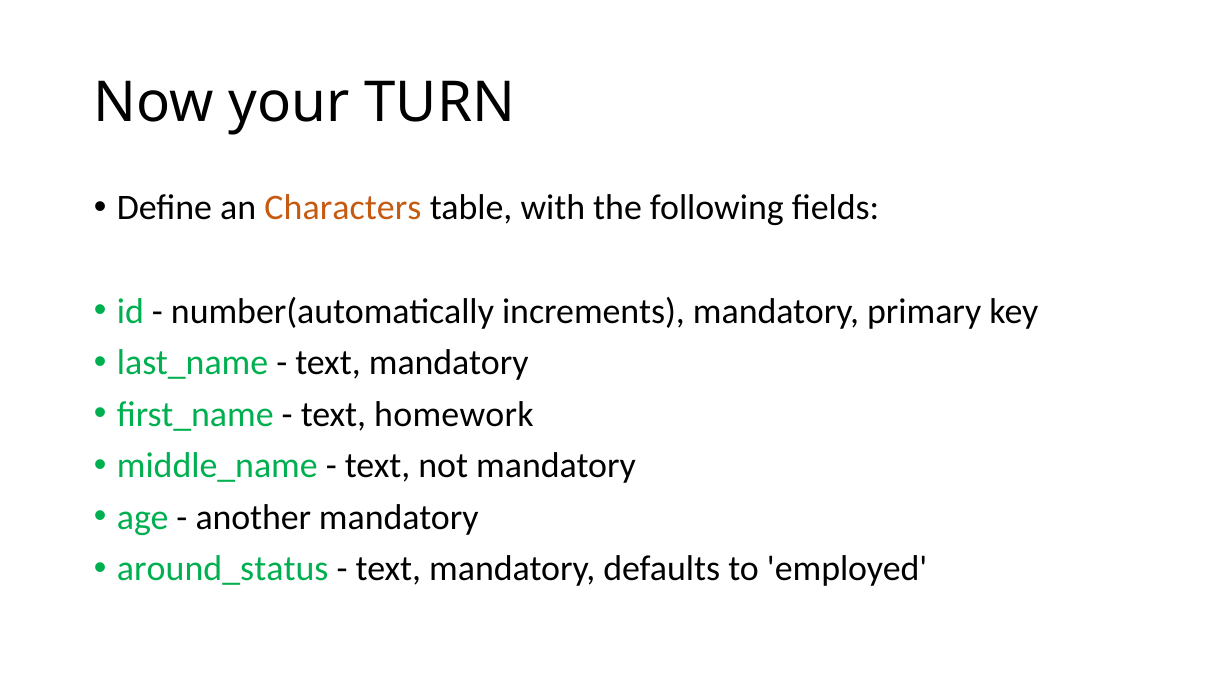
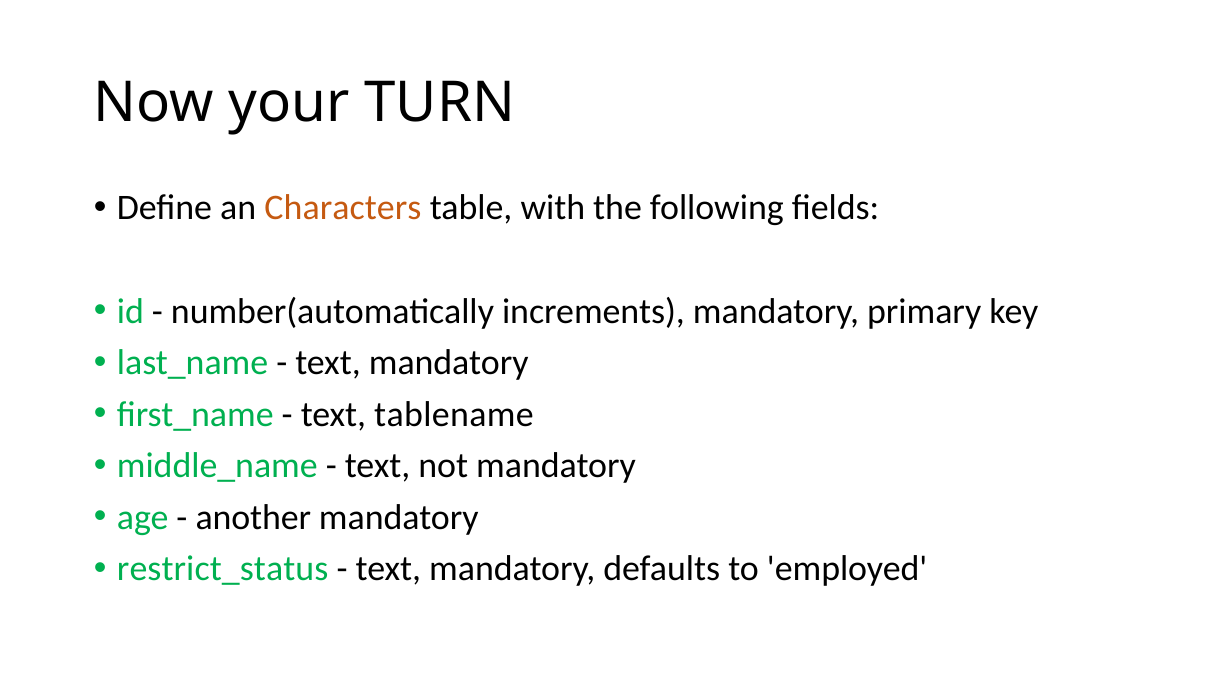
homework: homework -> tablename
around_status: around_status -> restrict_status
